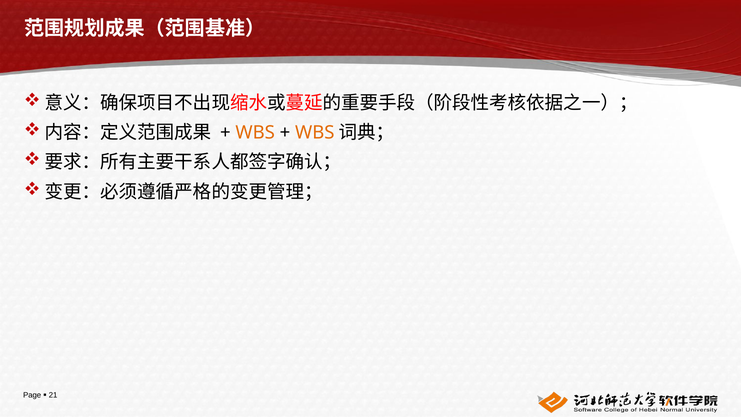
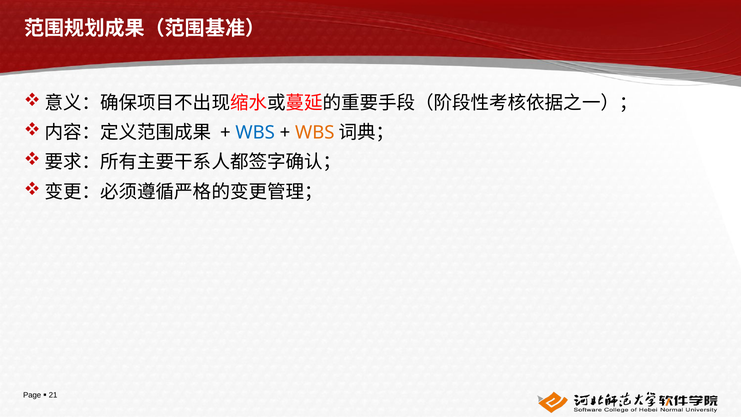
WBS at (255, 133) colour: orange -> blue
